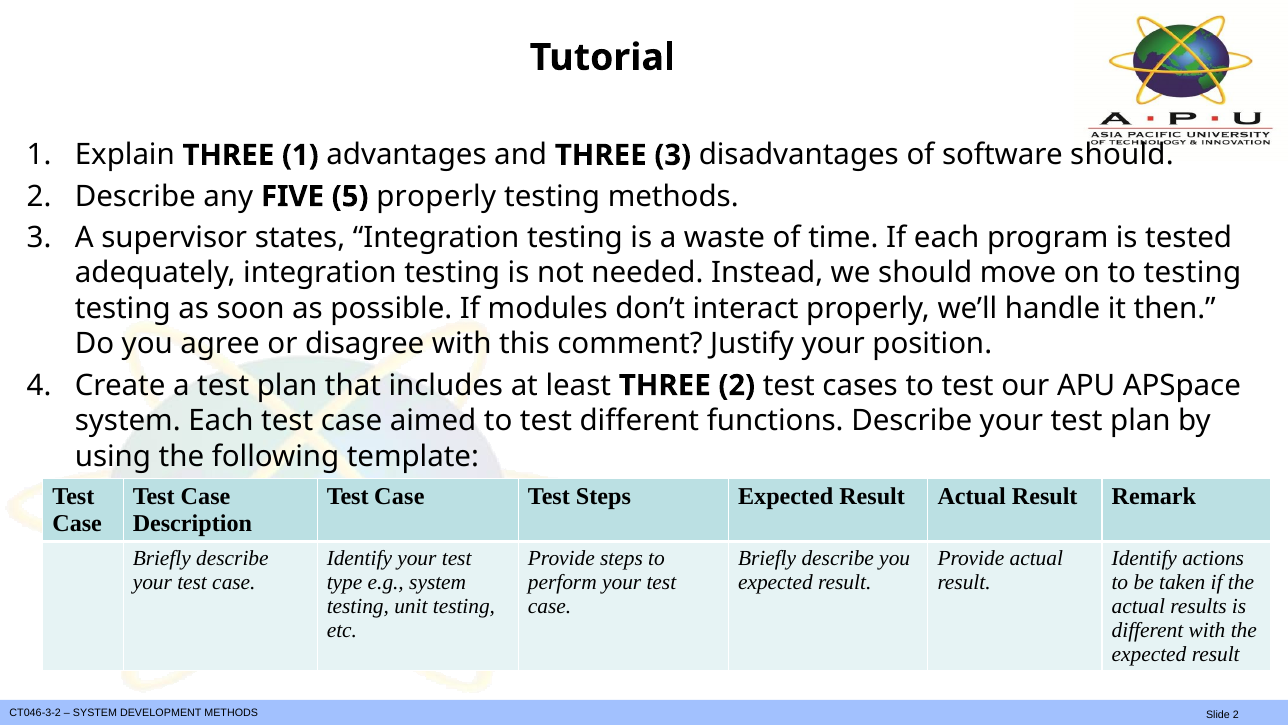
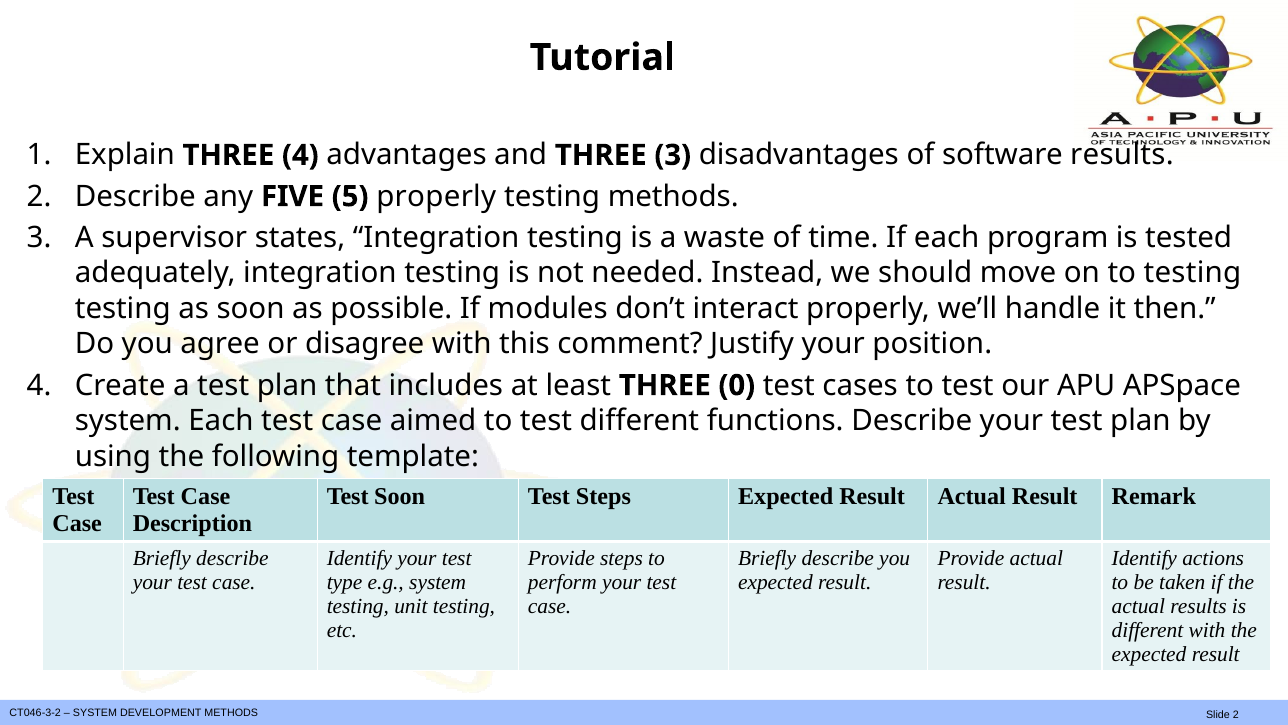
THREE 1: 1 -> 4
software should: should -> results
THREE 2: 2 -> 0
Case at (399, 497): Case -> Soon
